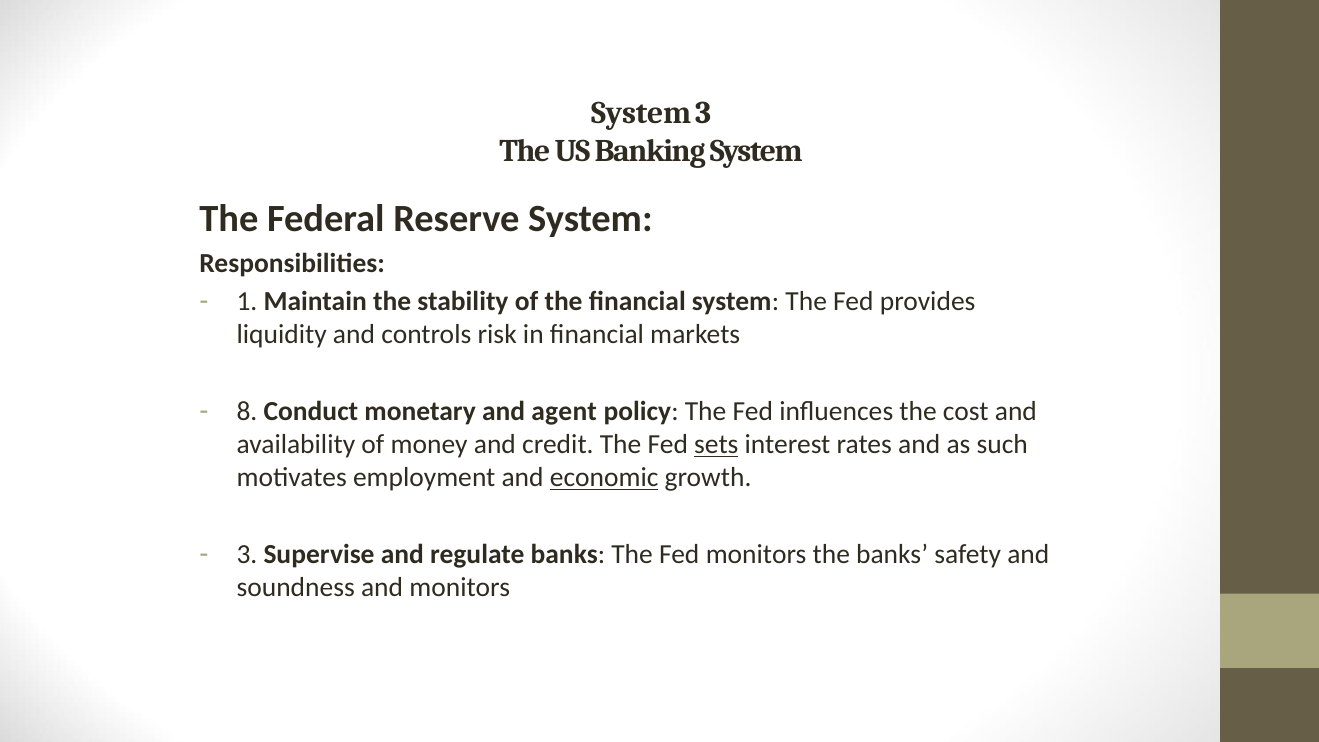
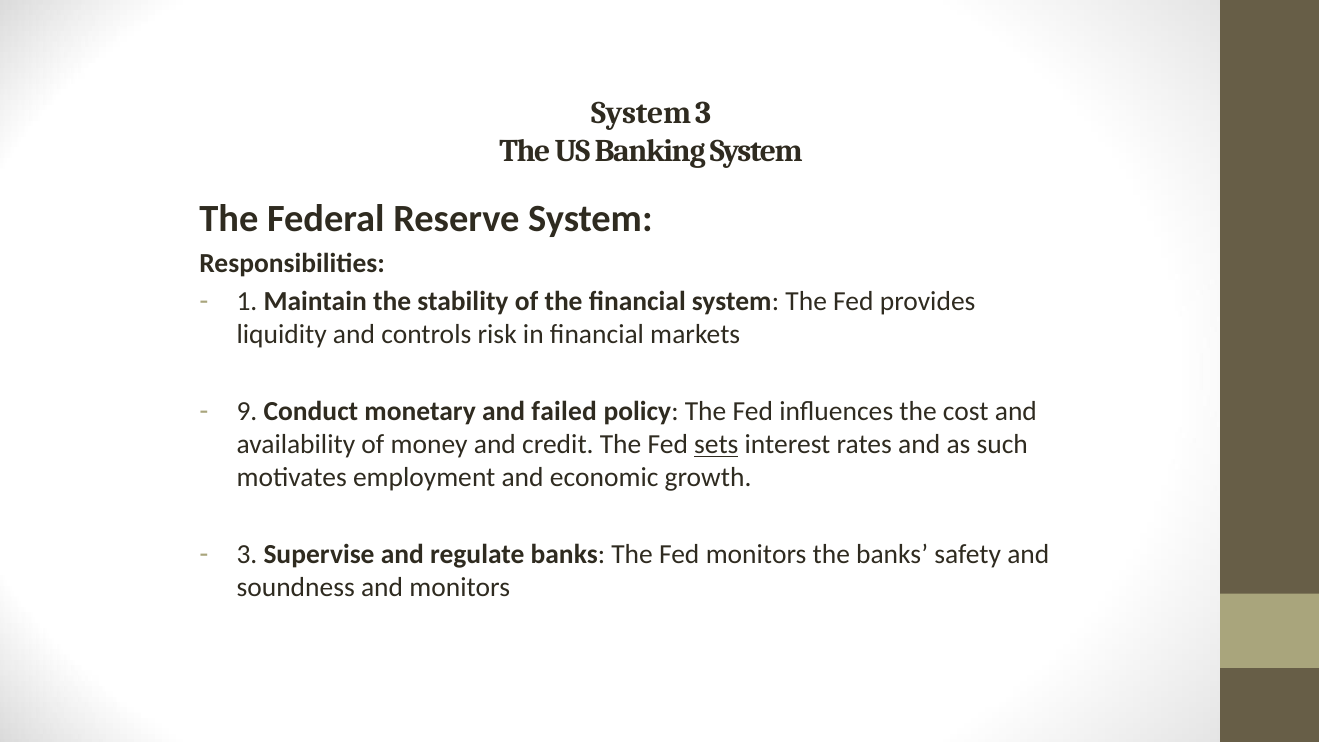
8: 8 -> 9
agent: agent -> failed
economic underline: present -> none
